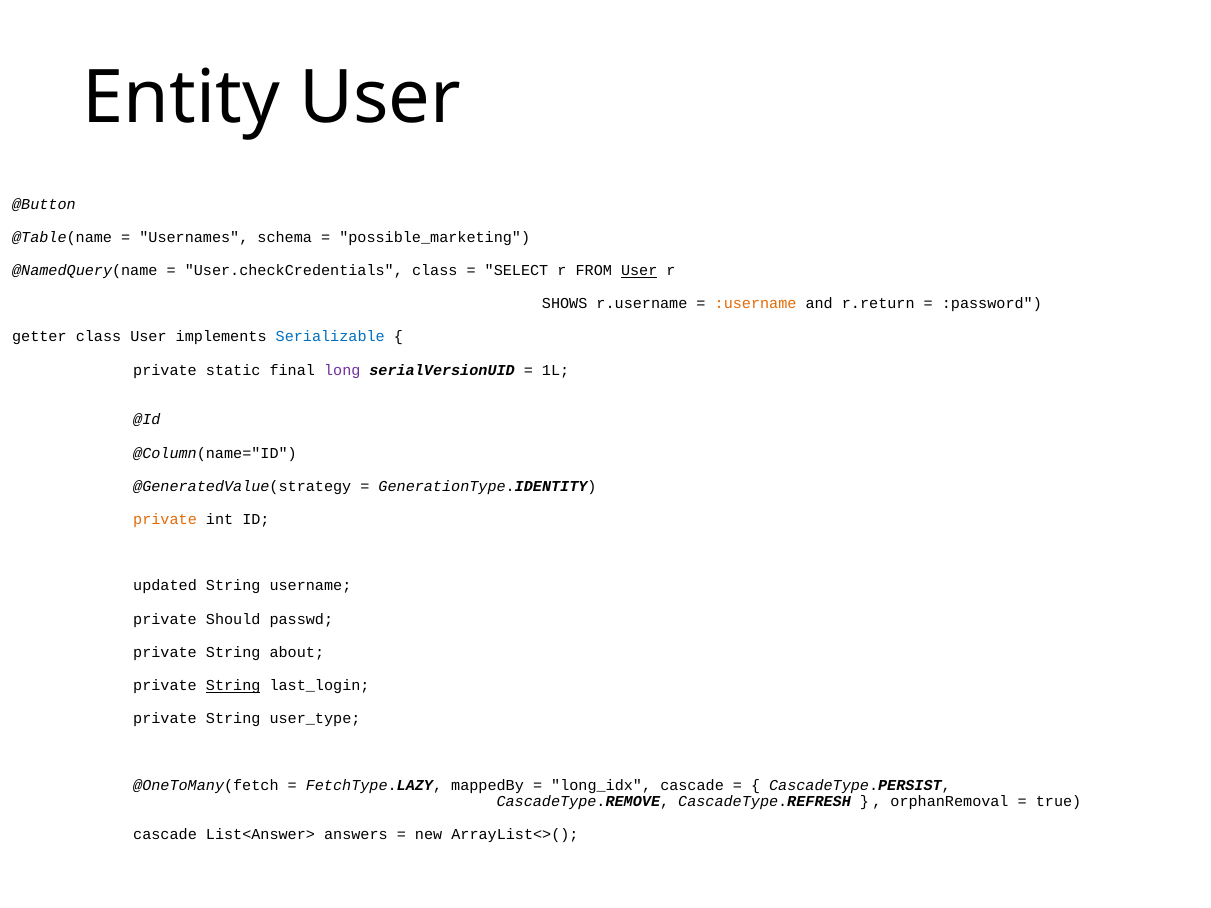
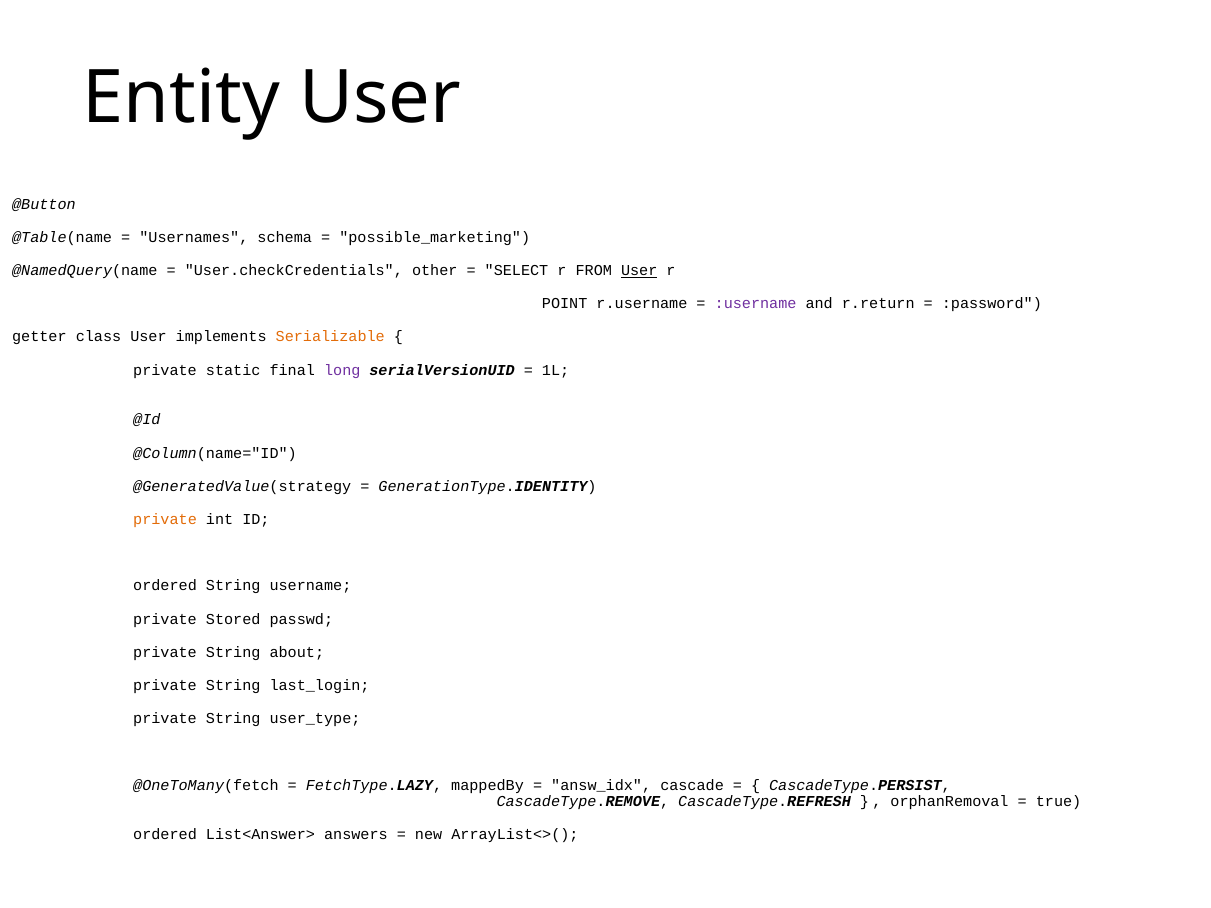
User.checkCredentials class: class -> other
SHOWS: SHOWS -> POINT
:username colour: orange -> purple
Serializable colour: blue -> orange
updated at (165, 586): updated -> ordered
Should: Should -> Stored
String at (233, 686) underline: present -> none
long_idx: long_idx -> answ_idx
cascade at (165, 835): cascade -> ordered
